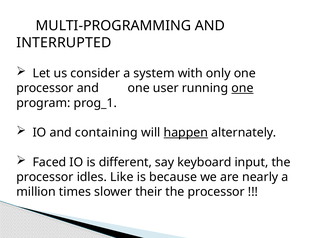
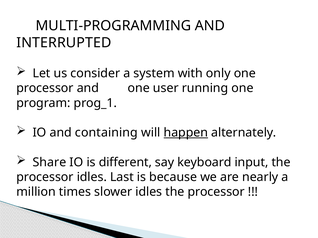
one at (242, 88) underline: present -> none
Faced: Faced -> Share
Like: Like -> Last
slower their: their -> idles
